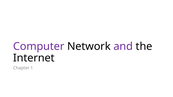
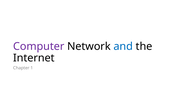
and colour: purple -> blue
